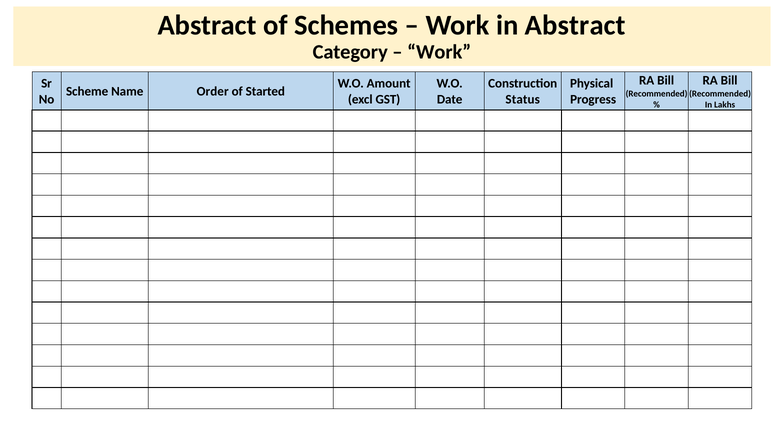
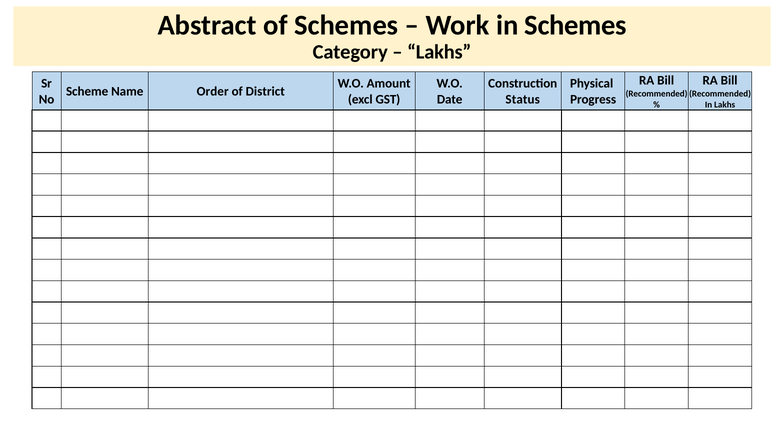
in Abstract: Abstract -> Schemes
Work at (439, 52): Work -> Lakhs
Started: Started -> District
